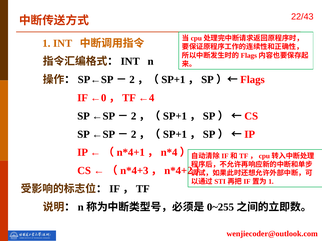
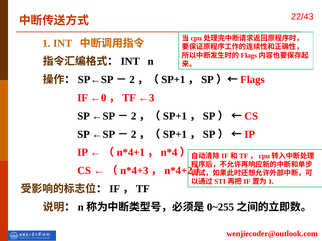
←4: ←4 -> ←3
